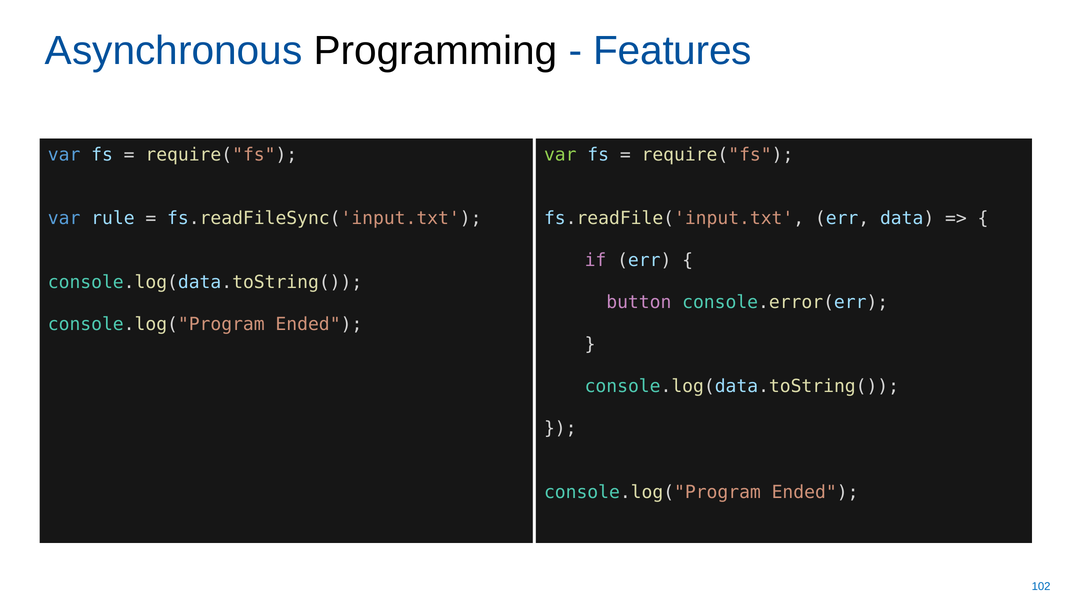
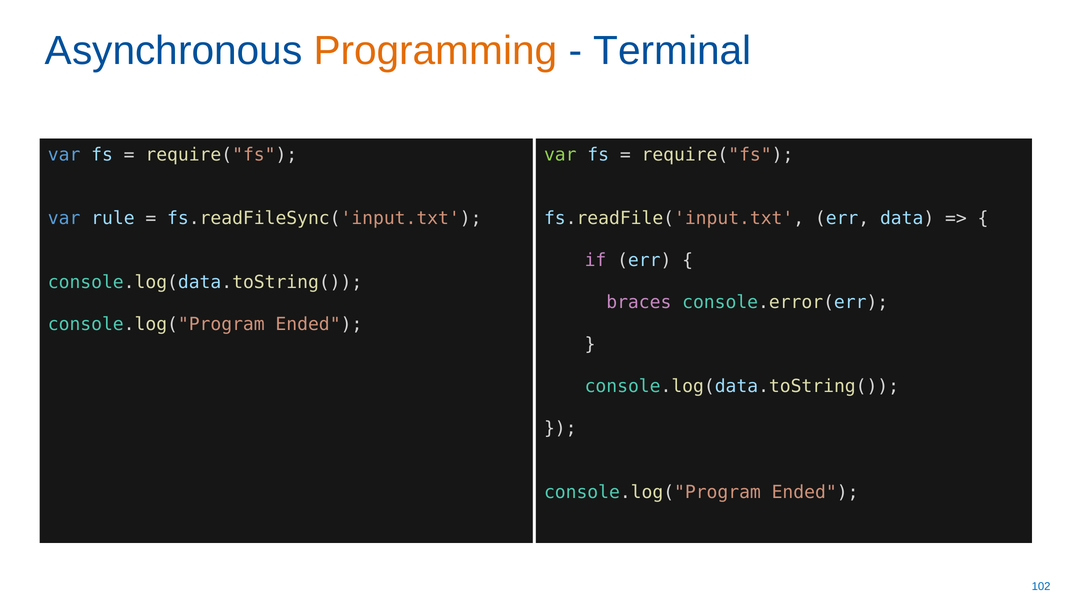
Programming colour: black -> orange
Features: Features -> Terminal
button: button -> braces
